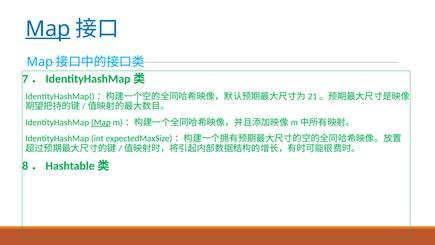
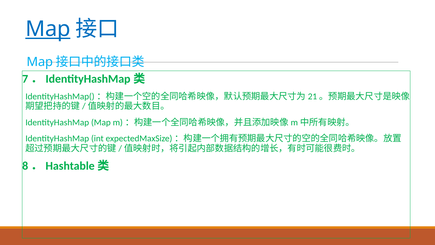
Map at (101, 122) underline: present -> none
